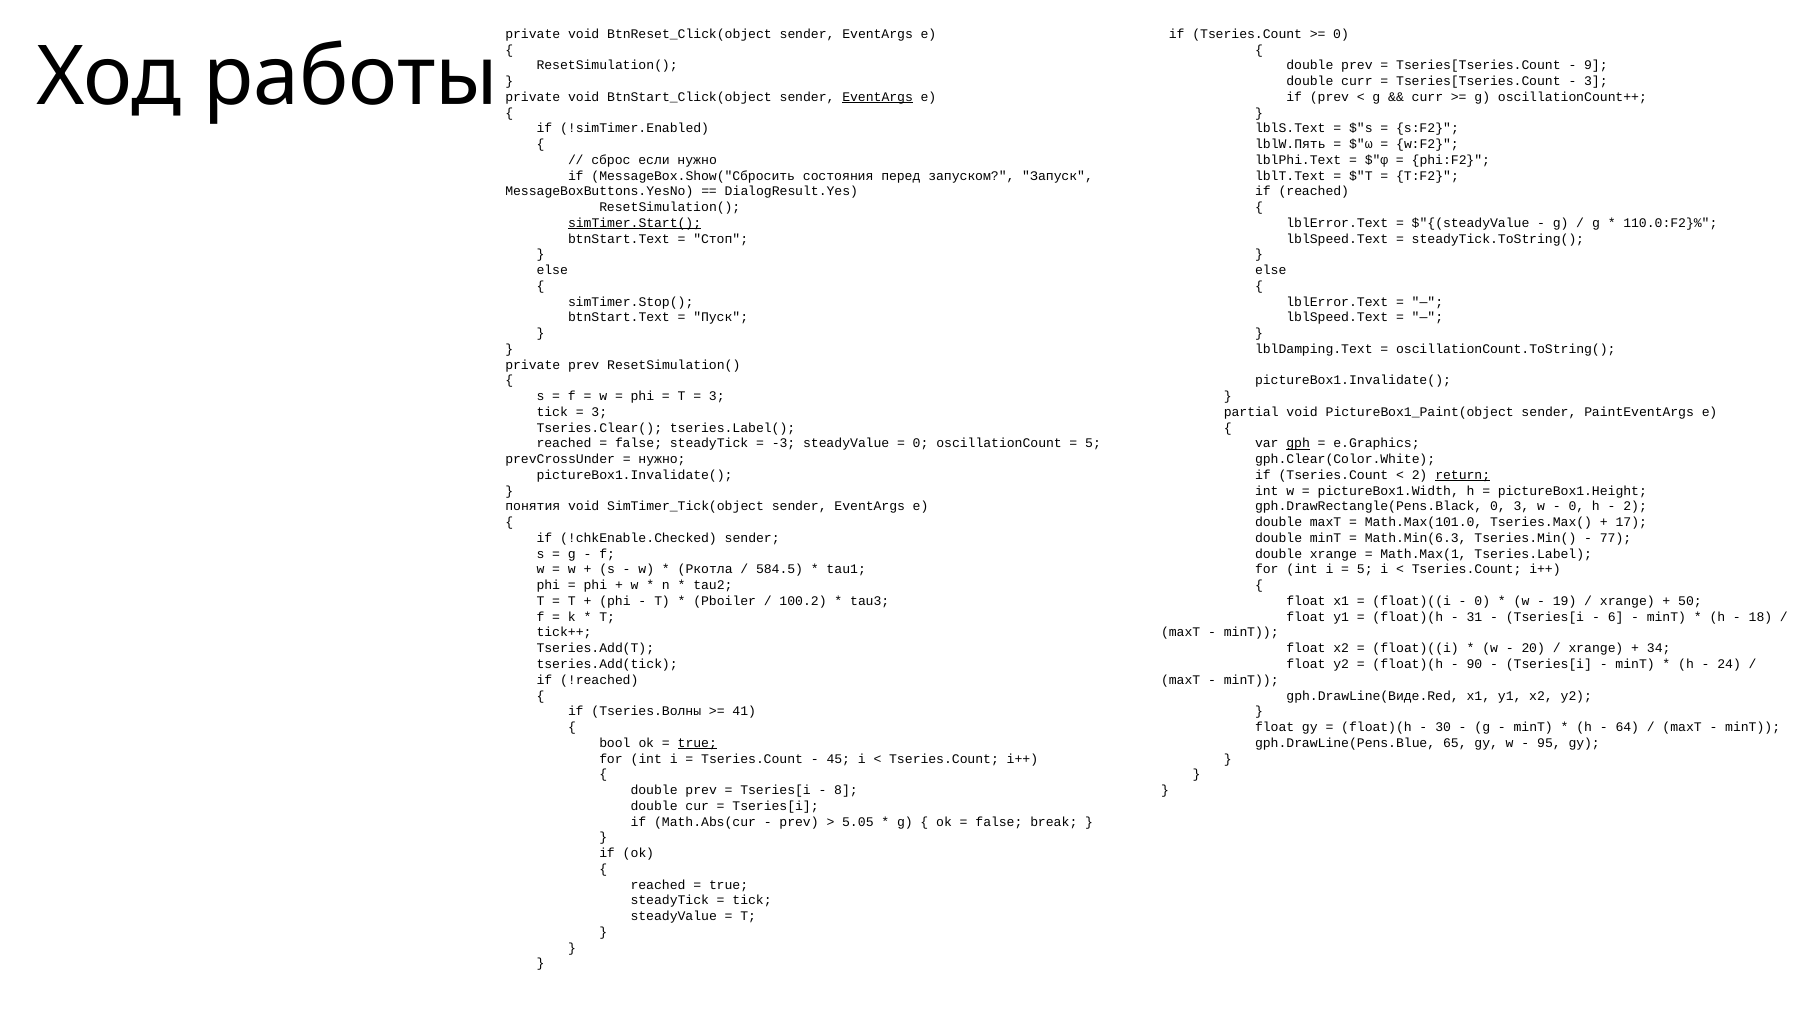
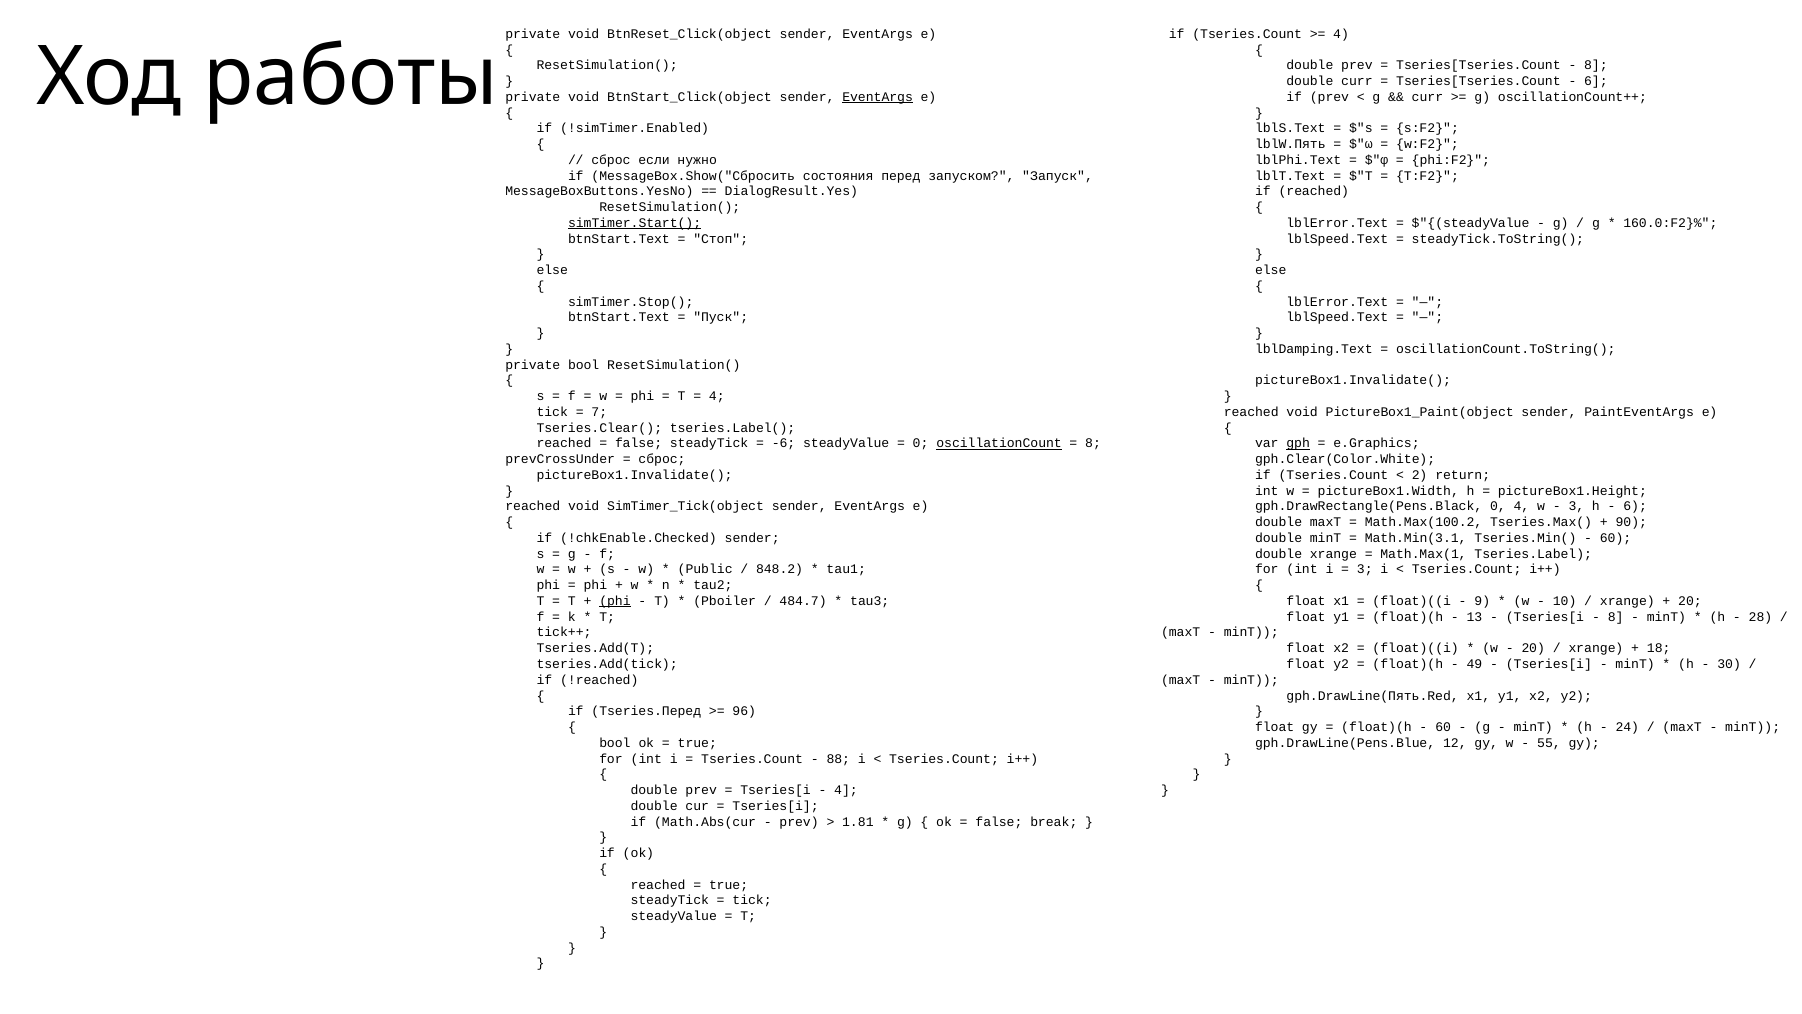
0 at (1341, 34): 0 -> 4
9 at (1596, 65): 9 -> 8
3 at (1596, 81): 3 -> 6
110.0:F2}%: 110.0:F2}% -> 160.0:F2}%
private prev: prev -> bool
3 at (717, 396): 3 -> 4
3 at (599, 412): 3 -> 7
partial at (1251, 412): partial -> reached
-3: -3 -> -6
oscillationCount underline: none -> present
5 at (1093, 443): 5 -> 8
нужно at (662, 459): нужно -> сброс
return underline: present -> none
понятия at (533, 506): понятия -> reached
0 3: 3 -> 4
0 at (1576, 506): 0 -> 3
2 at (1635, 506): 2 -> 6
Math.Max(101.0: Math.Max(101.0 -> Math.Max(100.2
17: 17 -> 90
Math.Min(6.3: Math.Min(6.3 -> Math.Min(3.1
77 at (1616, 538): 77 -> 60
Pкотла: Pкотла -> Public
584.5: 584.5 -> 848.2
5 at (1365, 569): 5 -> 3
phi at (615, 601) underline: none -> present
100.2: 100.2 -> 484.7
0 at (1482, 601): 0 -> 9
19: 19 -> 10
50 at (1690, 601): 50 -> 20
31: 31 -> 13
6 at (1616, 617): 6 -> 8
18: 18 -> 28
34: 34 -> 18
90: 90 -> 49
24: 24 -> 30
gph.DrawLine(Виде.Red: gph.DrawLine(Виде.Red -> gph.DrawLine(Пять.Red
Tseries.Волны: Tseries.Волны -> Tseries.Перед
41: 41 -> 96
30 at (1443, 727): 30 -> 60
64: 64 -> 24
true at (697, 743) underline: present -> none
65: 65 -> 12
95: 95 -> 55
45: 45 -> 88
8 at (846, 790): 8 -> 4
5.05: 5.05 -> 1.81
